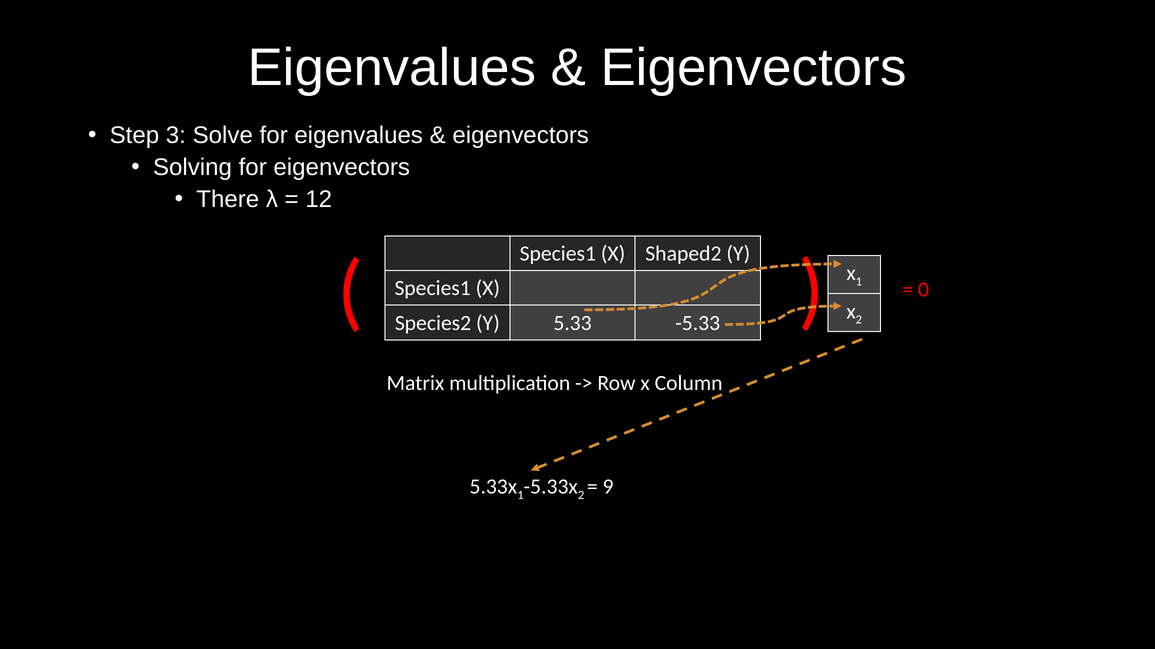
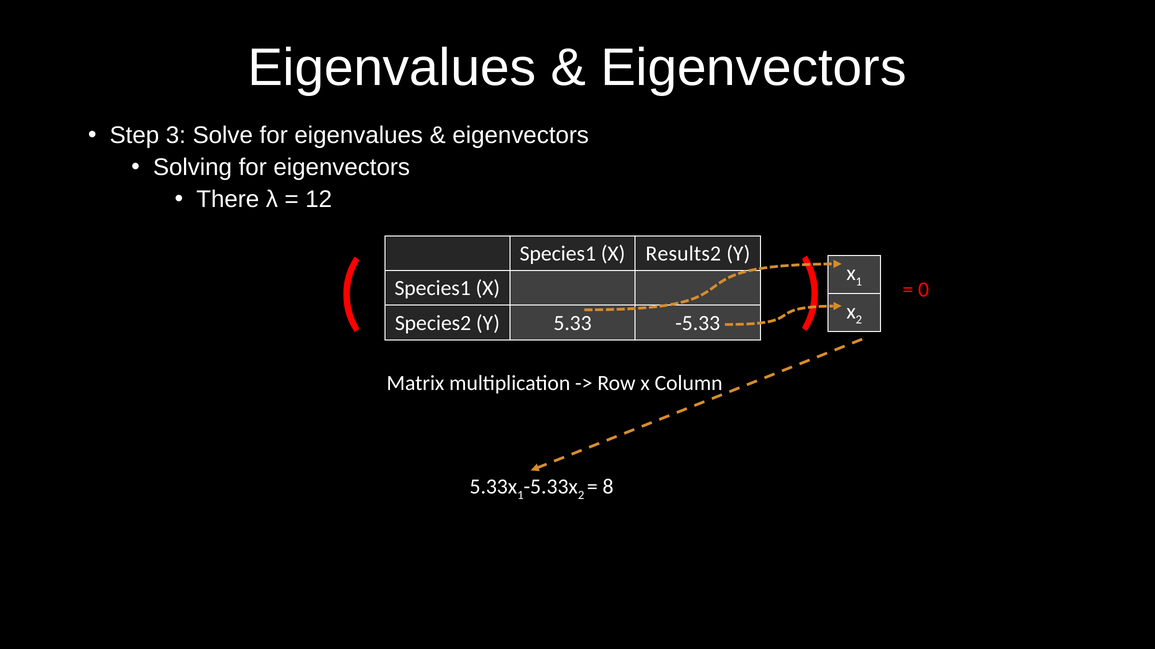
Shaped2: Shaped2 -> Results2
9: 9 -> 8
